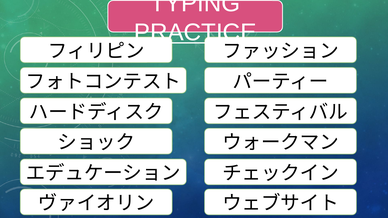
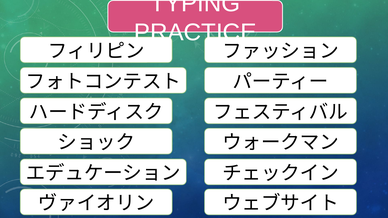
PRACTICE underline: present -> none
